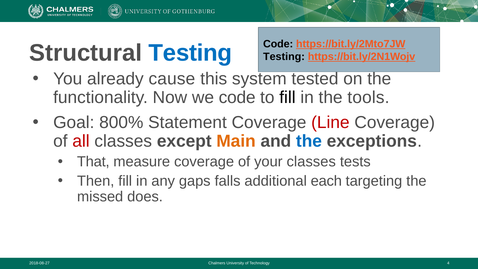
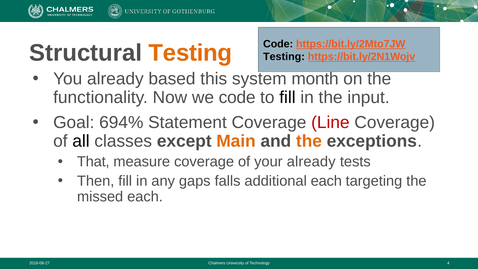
Testing at (190, 53) colour: blue -> orange
cause: cause -> based
tested: tested -> month
tools: tools -> input
800%: 800% -> 694%
all colour: red -> black
the at (309, 141) colour: blue -> orange
your classes: classes -> already
missed does: does -> each
